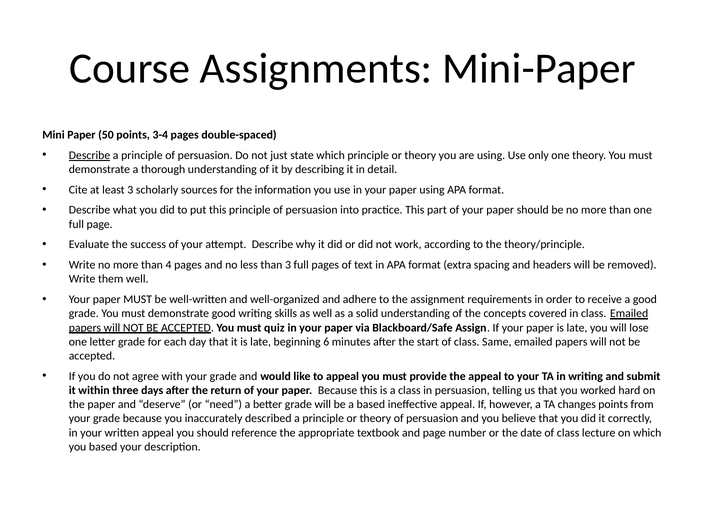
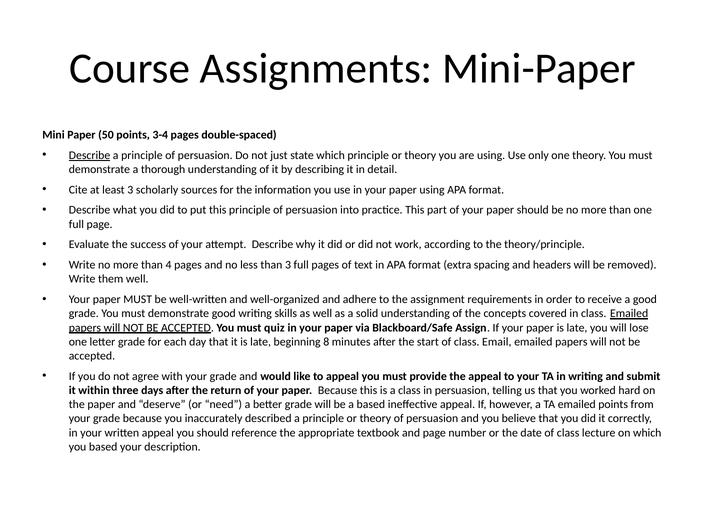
6: 6 -> 8
Same: Same -> Email
TA changes: changes -> emailed
